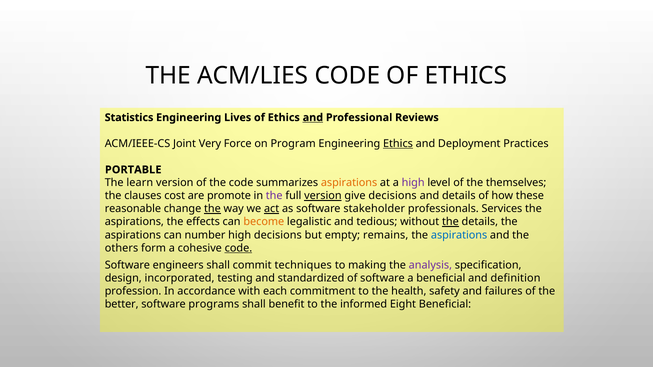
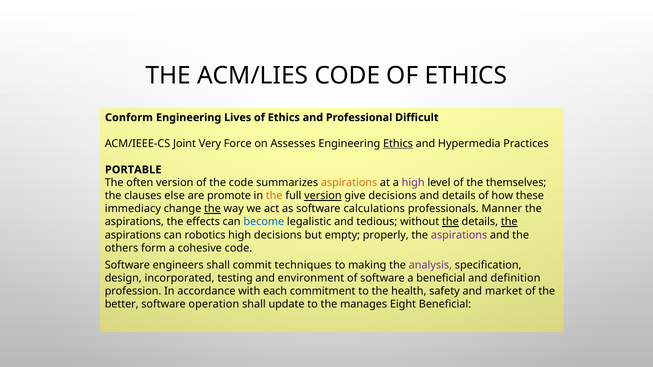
Statistics: Statistics -> Conform
and at (313, 118) underline: present -> none
Reviews: Reviews -> Difficult
Program: Program -> Assesses
Deployment: Deployment -> Hypermedia
learn: learn -> often
cost: cost -> else
the at (274, 196) colour: purple -> orange
reasonable: reasonable -> immediacy
act underline: present -> none
stakeholder: stakeholder -> calculations
Services: Services -> Manner
become colour: orange -> blue
the at (509, 222) underline: none -> present
number: number -> robotics
remains: remains -> properly
aspirations at (459, 235) colour: blue -> purple
code at (238, 248) underline: present -> none
standardized: standardized -> environment
failures: failures -> market
programs: programs -> operation
benefit: benefit -> update
informed: informed -> manages
